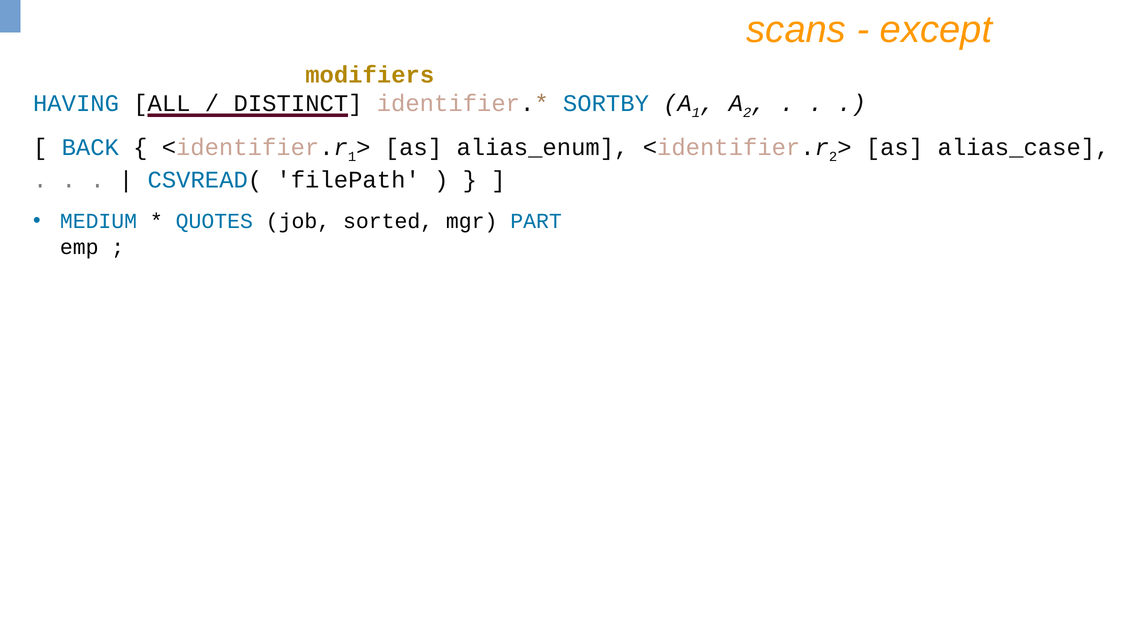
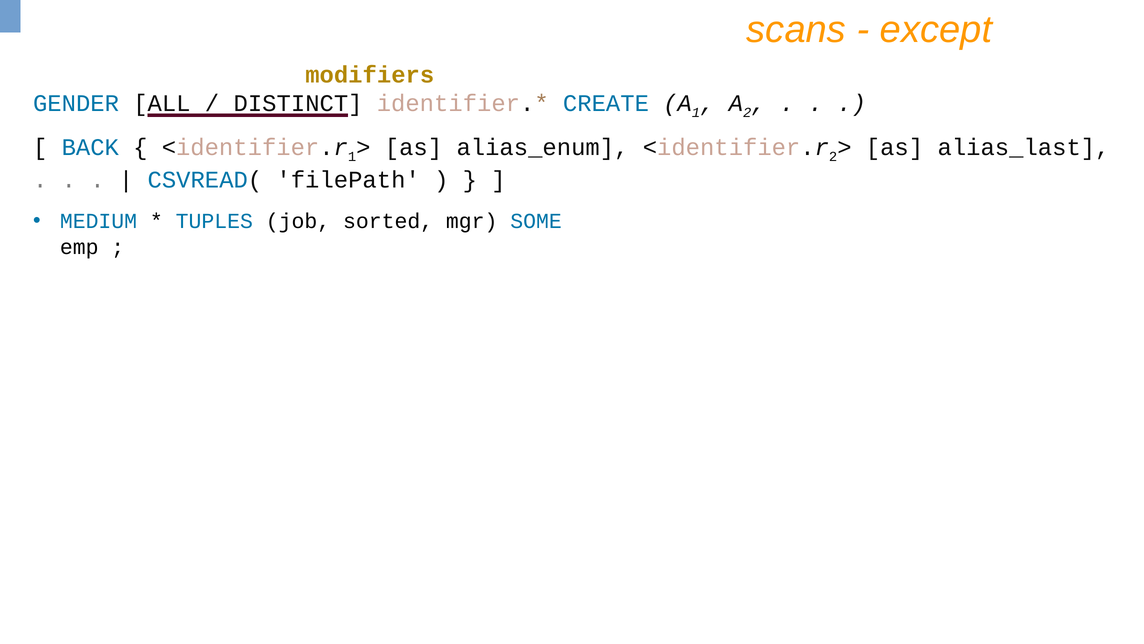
HAVING: HAVING -> GENDER
SORTBY: SORTBY -> CREATE
alias_case: alias_case -> alias_last
QUOTES: QUOTES -> TUPLES
PART: PART -> SOME
